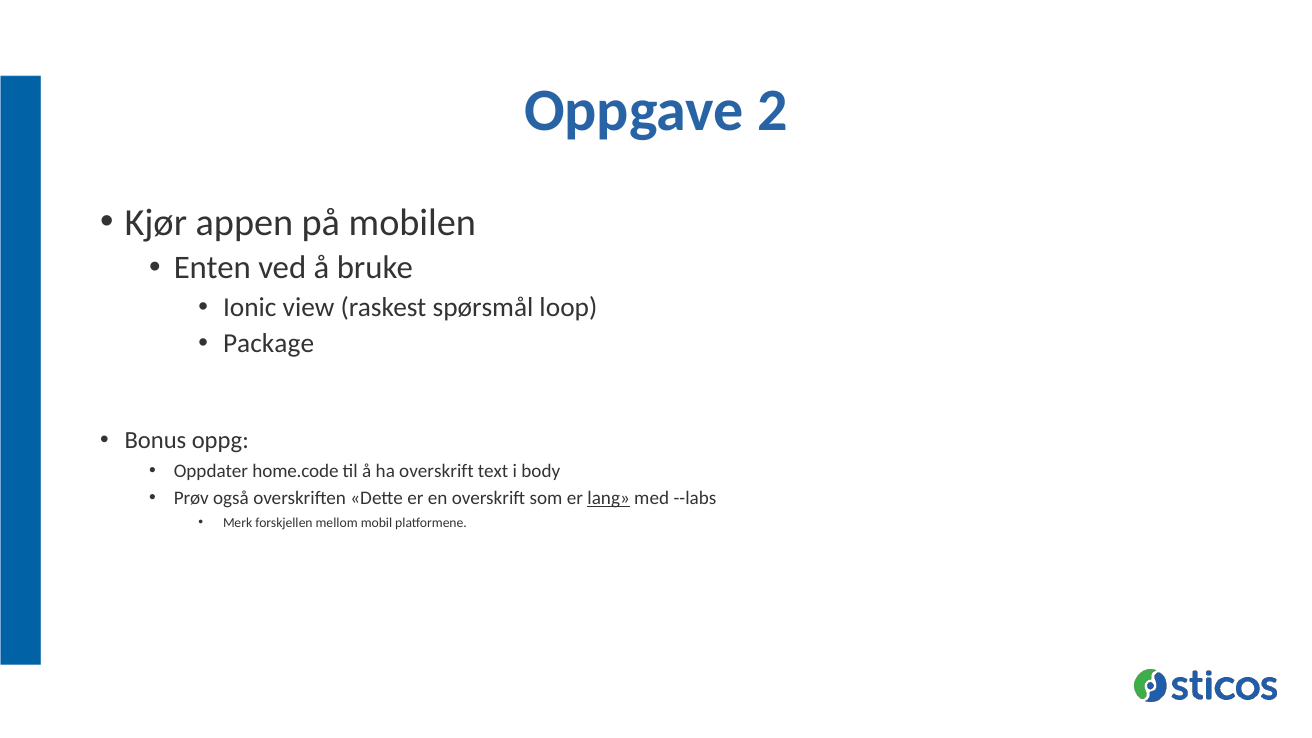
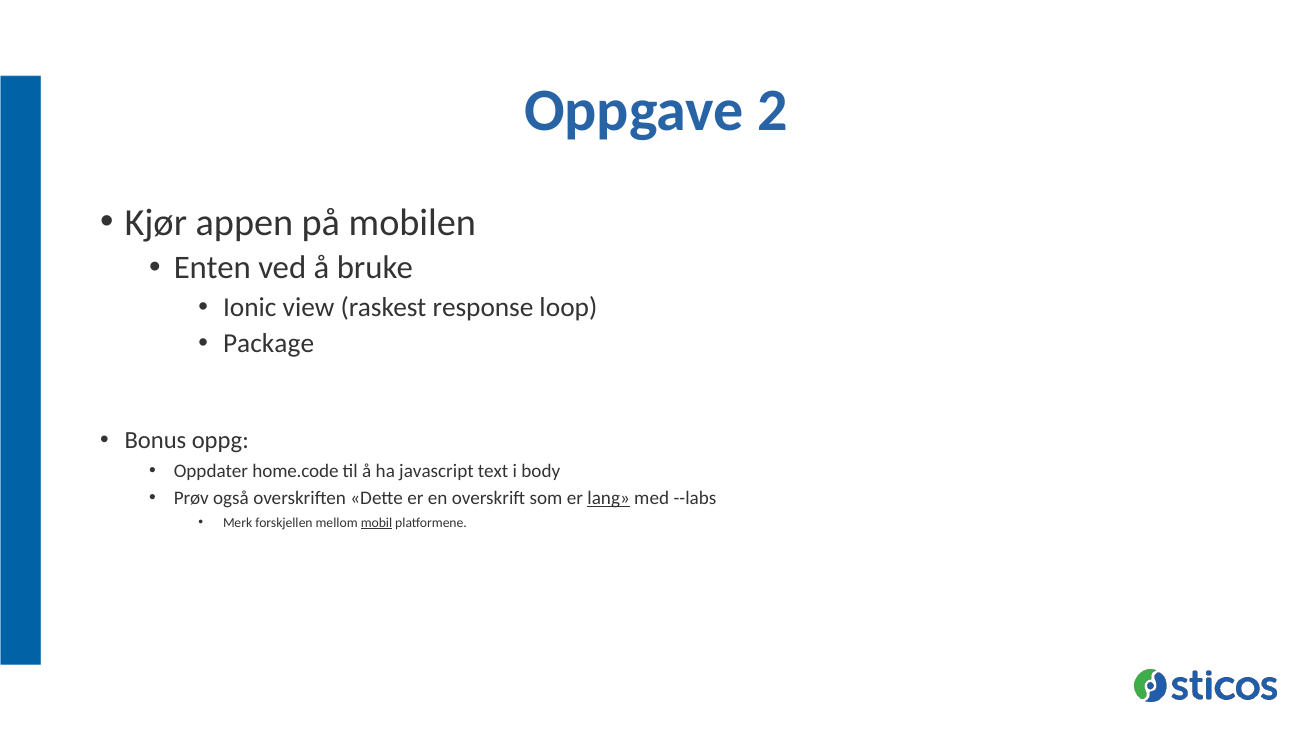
spørsmål: spørsmål -> response
ha overskrift: overskrift -> javascript
mobil underline: none -> present
